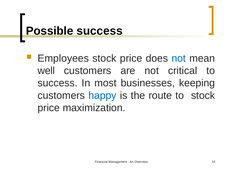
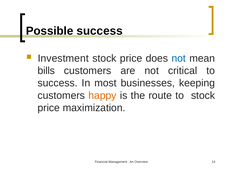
Employees: Employees -> Investment
well: well -> bills
happy colour: blue -> orange
